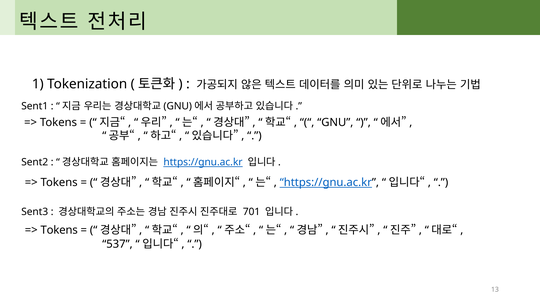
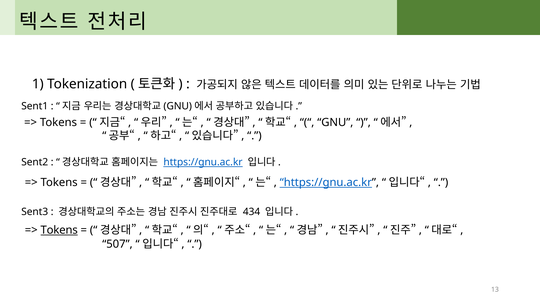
701: 701 -> 434
Tokens at (59, 230) underline: none -> present
537: 537 -> 507
